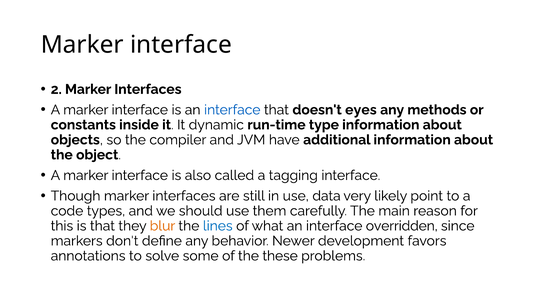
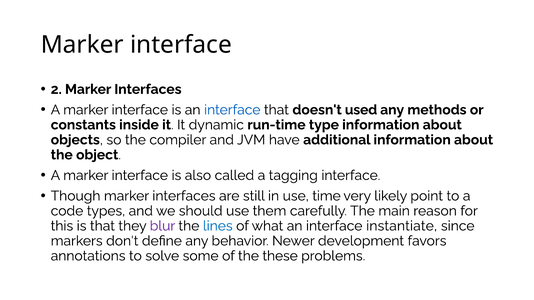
eyes: eyes -> used
data: data -> time
blur colour: orange -> purple
overridden: overridden -> instantiate
